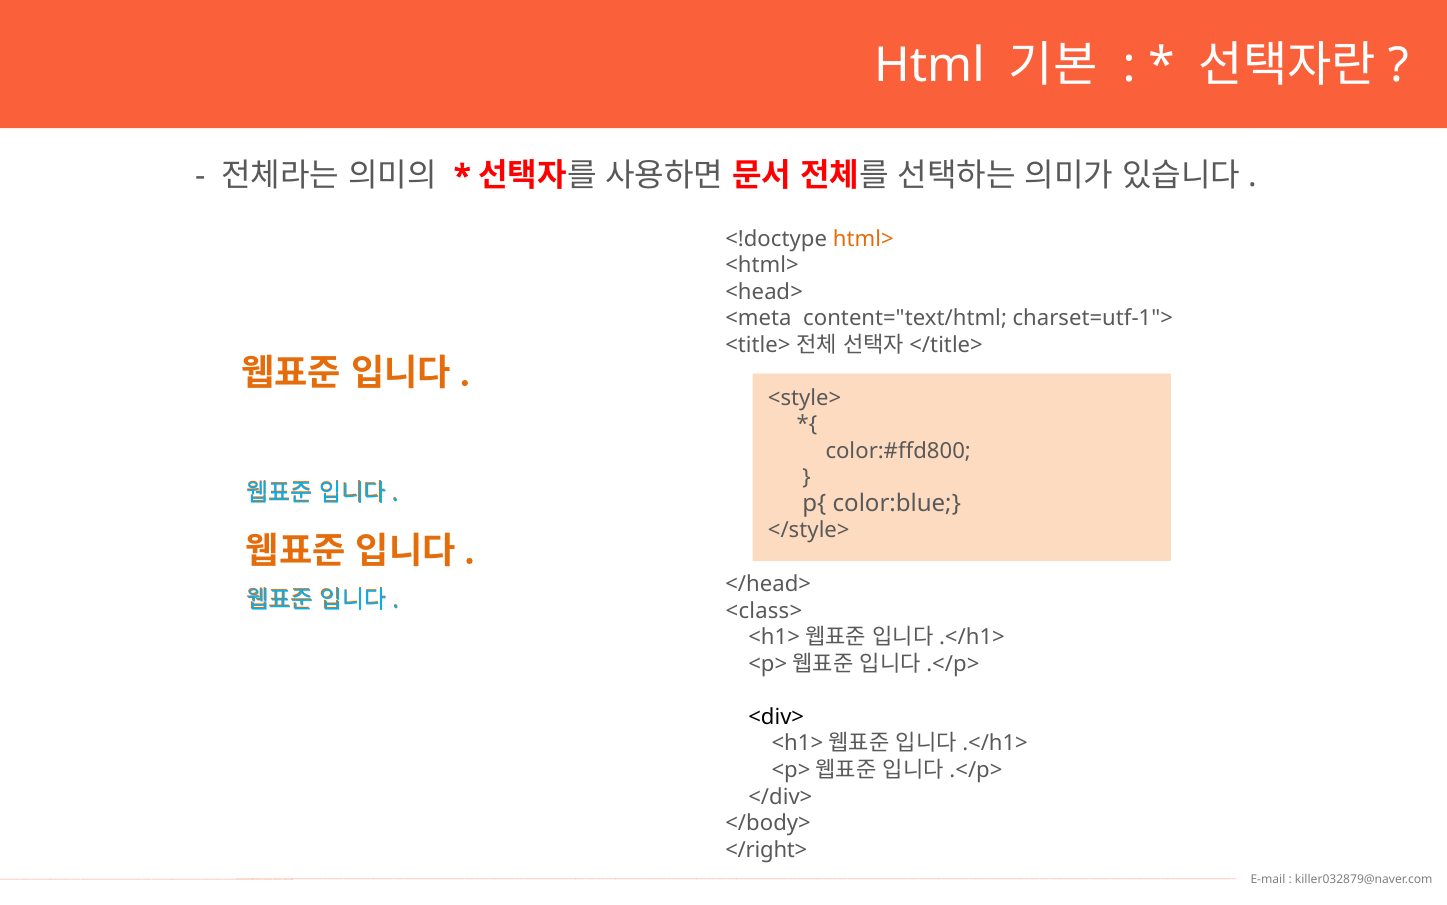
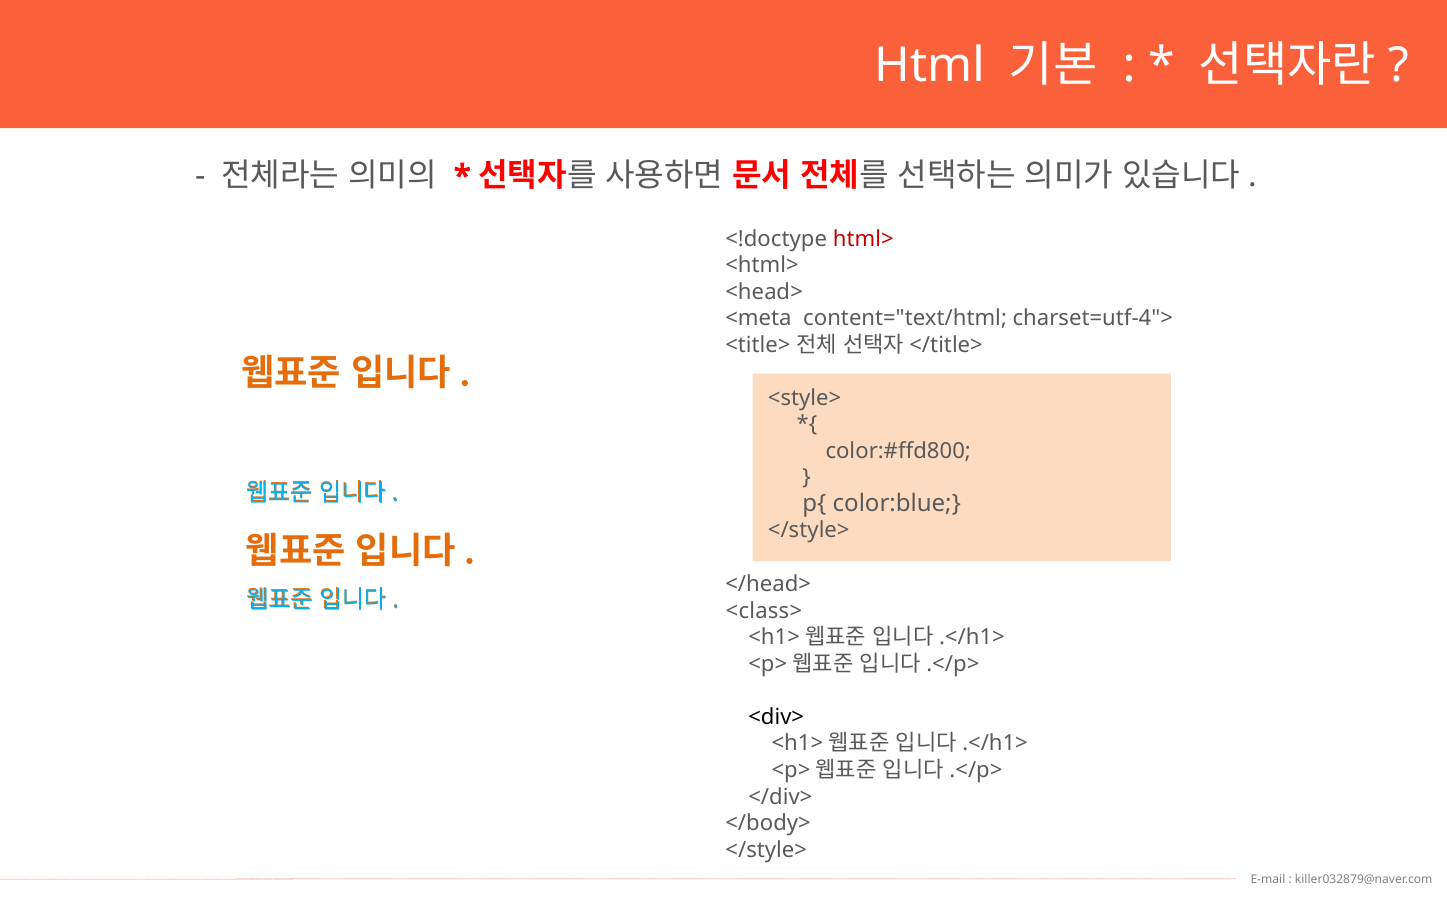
html> colour: orange -> red
charset=utf-1">: charset=utf-1"> -> charset=utf-4">
</right> at (766, 849): </right> -> </style>
